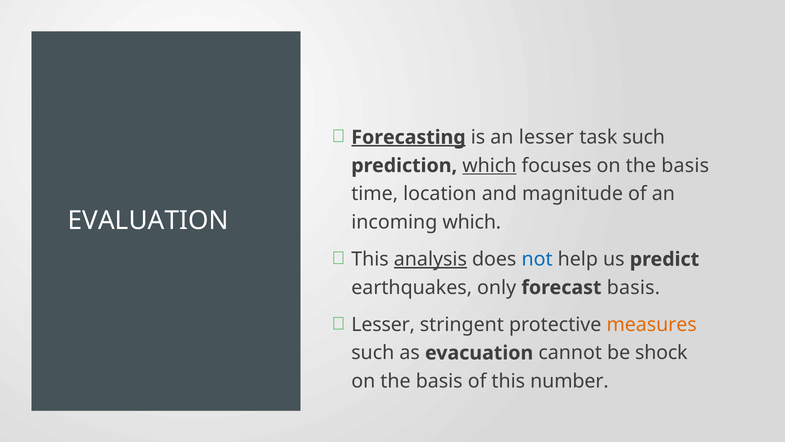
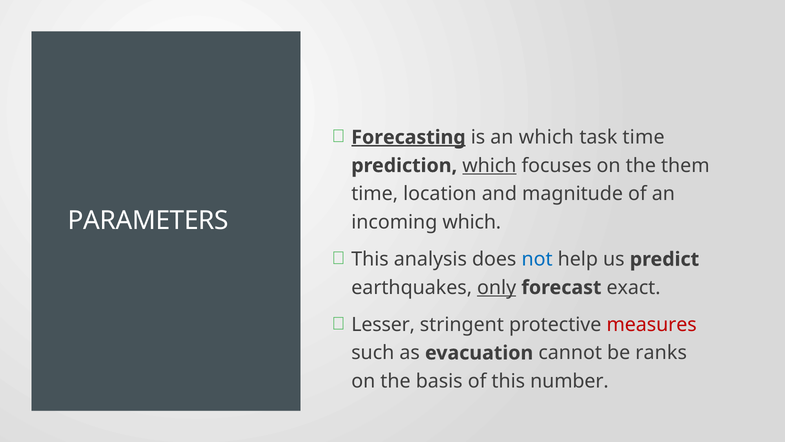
an lesser: lesser -> which
task such: such -> time
focuses on the basis: basis -> them
EVALUATION: EVALUATION -> PARAMETERS
analysis underline: present -> none
only underline: none -> present
forecast basis: basis -> exact
measures colour: orange -> red
shock: shock -> ranks
